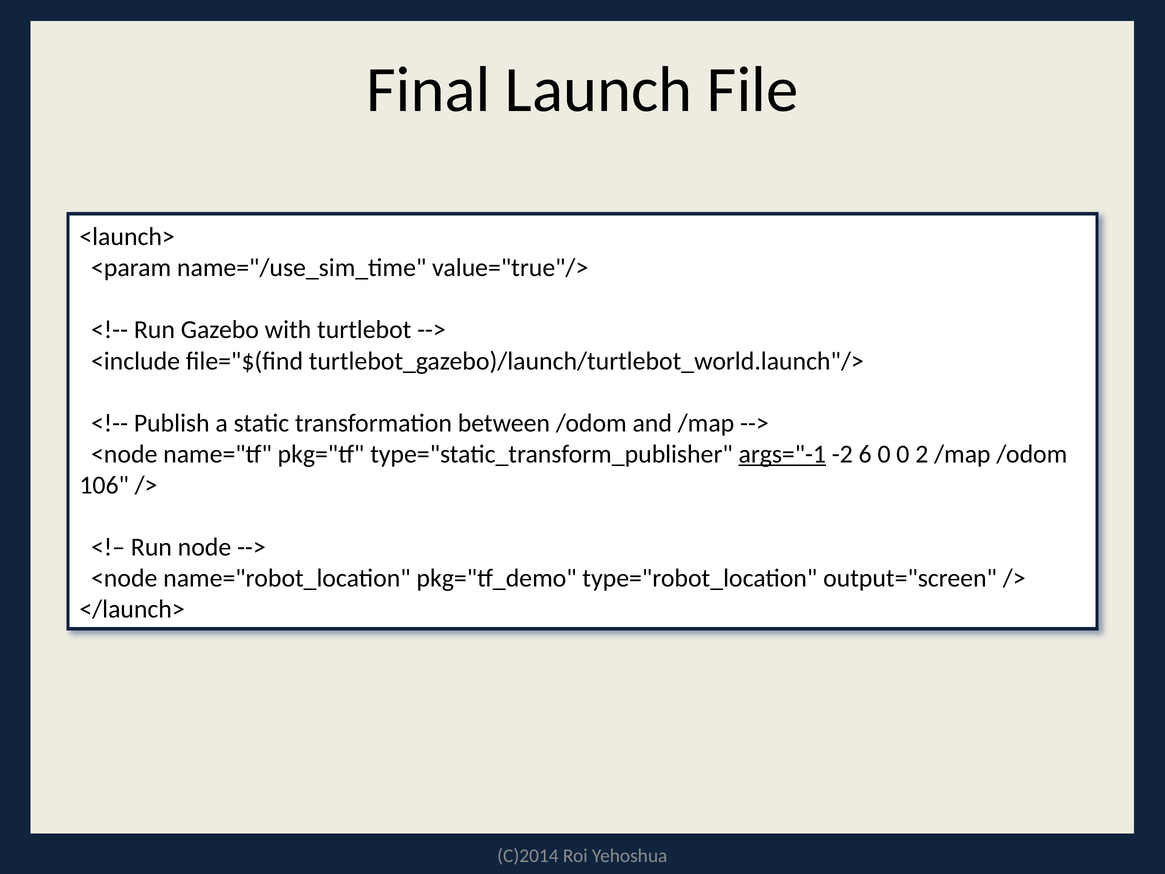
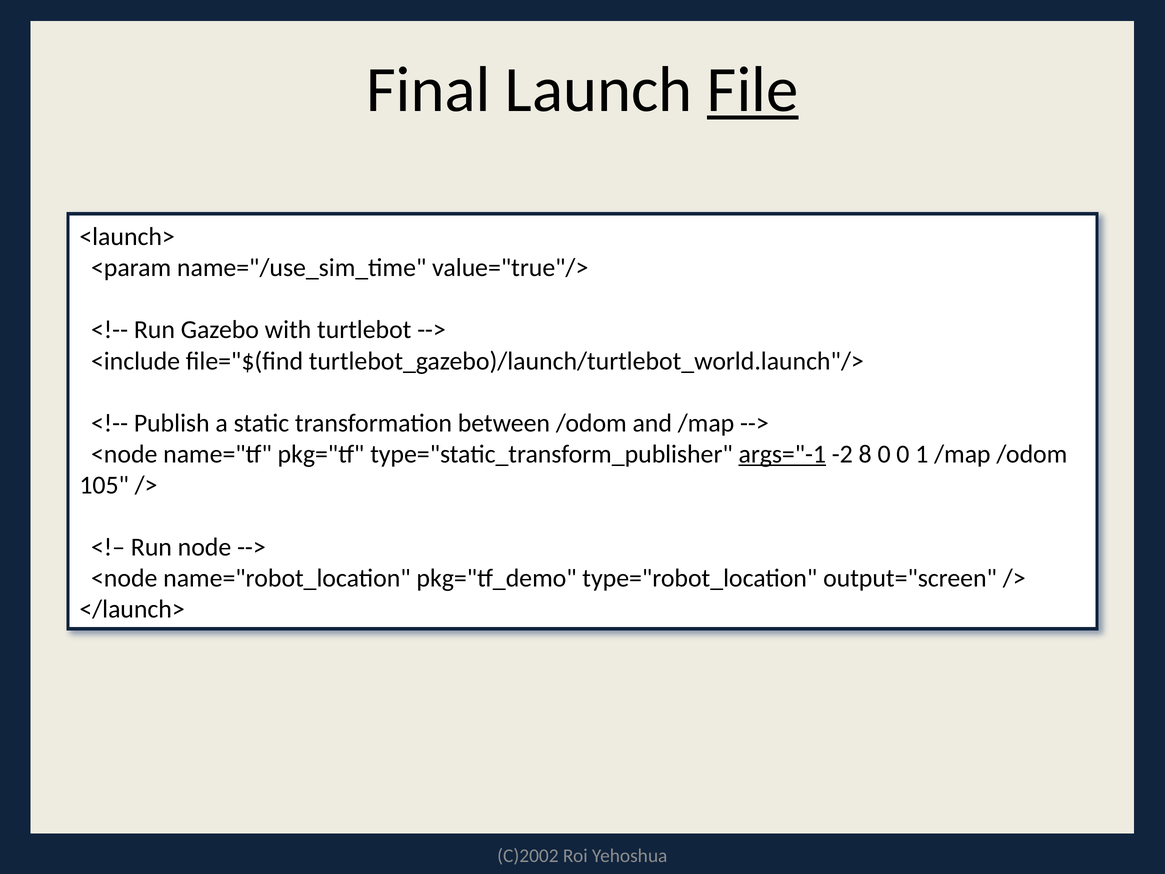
File underline: none -> present
6: 6 -> 8
2: 2 -> 1
106: 106 -> 105
C)2014: C)2014 -> C)2002
